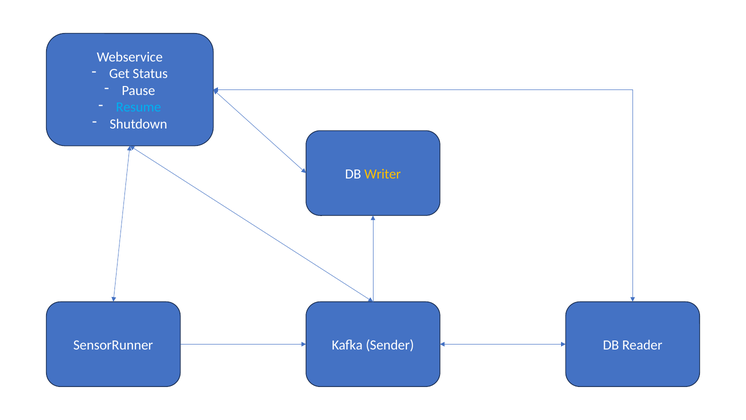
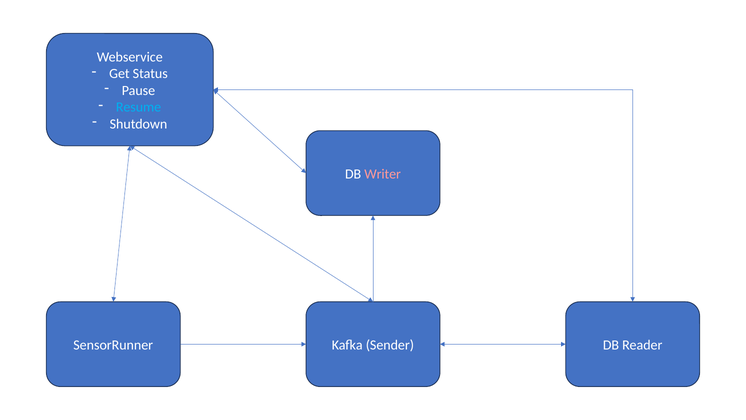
Writer colour: yellow -> pink
